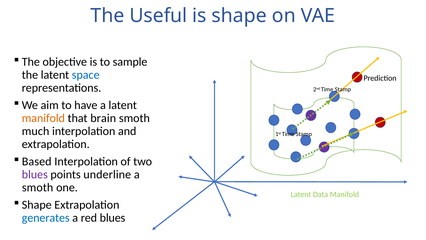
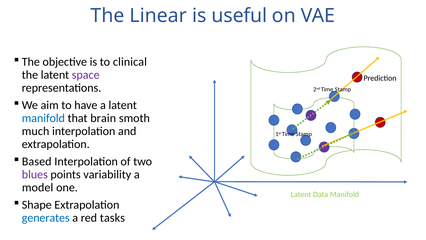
Useful: Useful -> Linear
is shape: shape -> useful
sample: sample -> clinical
space colour: blue -> purple
manifold at (43, 118) colour: orange -> blue
underline: underline -> variability
smoth at (38, 187): smoth -> model
red blues: blues -> tasks
